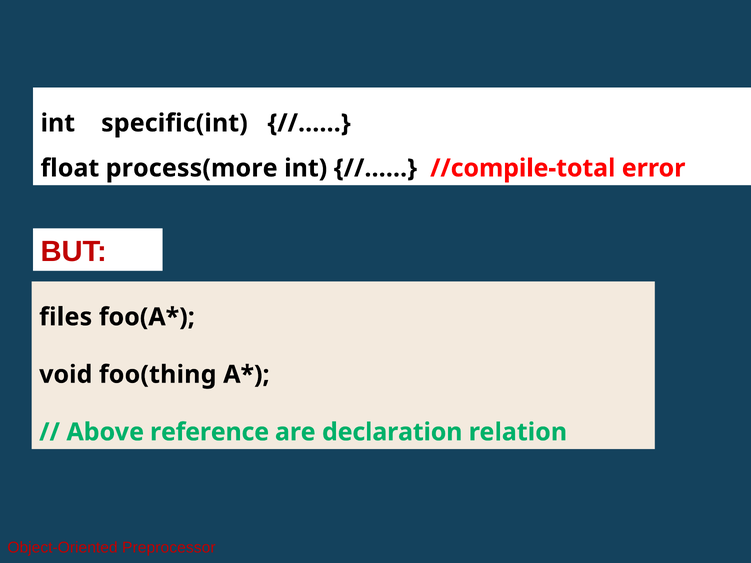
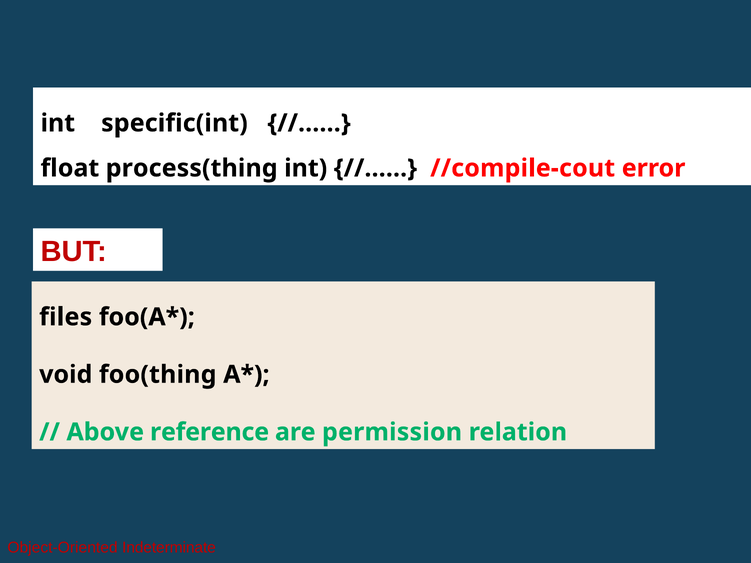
process(more: process(more -> process(thing
//compile-total: //compile-total -> //compile-cout
declaration: declaration -> permission
Preprocessor: Preprocessor -> Indeterminate
